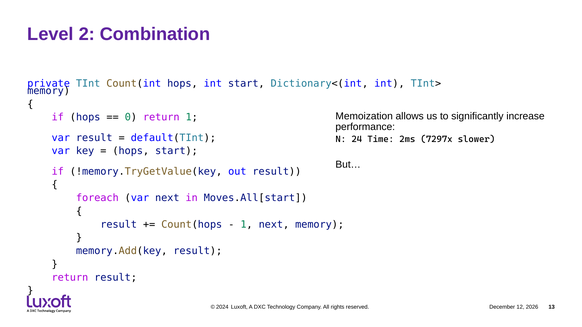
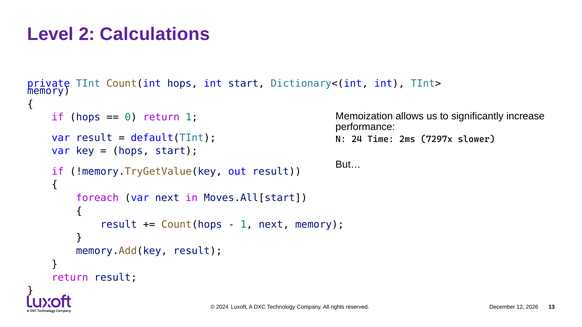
Combination: Combination -> Calculations
